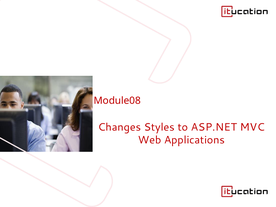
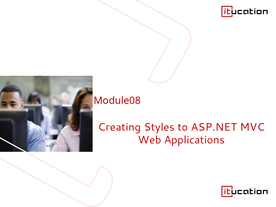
Changes: Changes -> Creating
